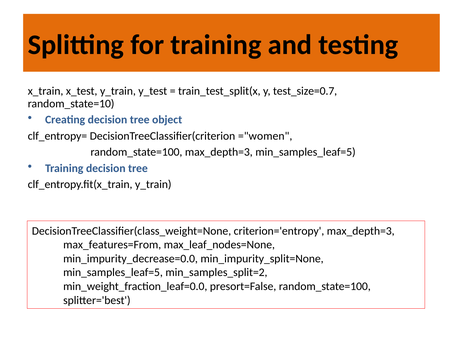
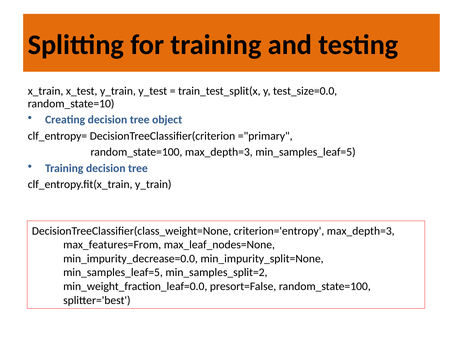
test_size=0.7: test_size=0.7 -> test_size=0.0
="women: ="women -> ="primary
